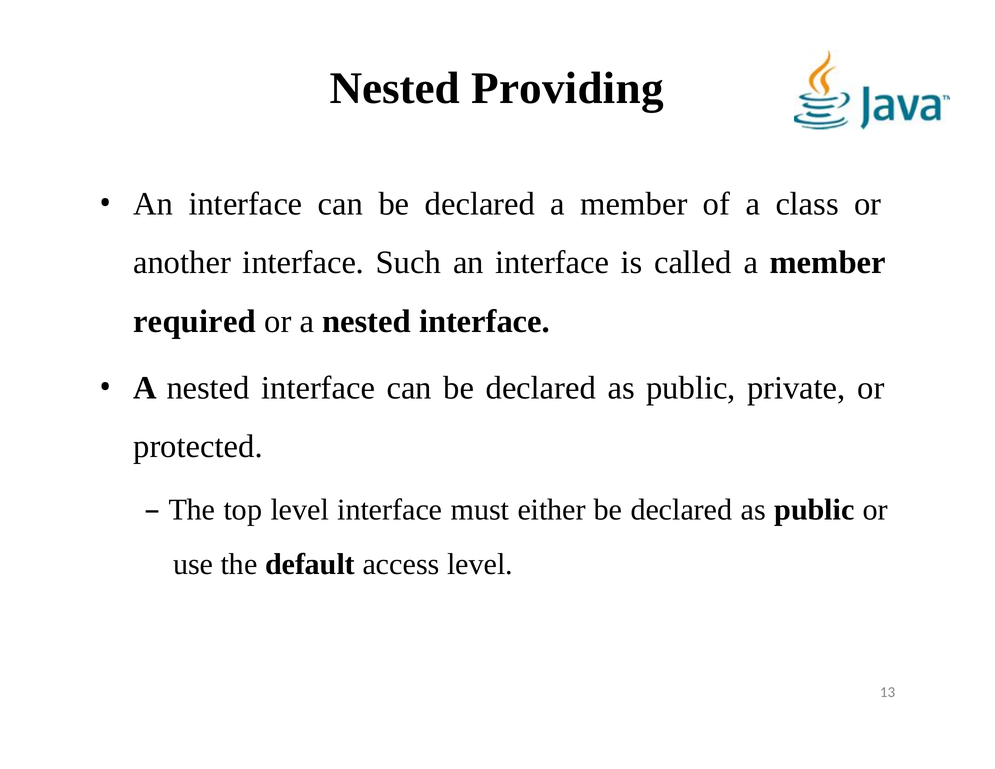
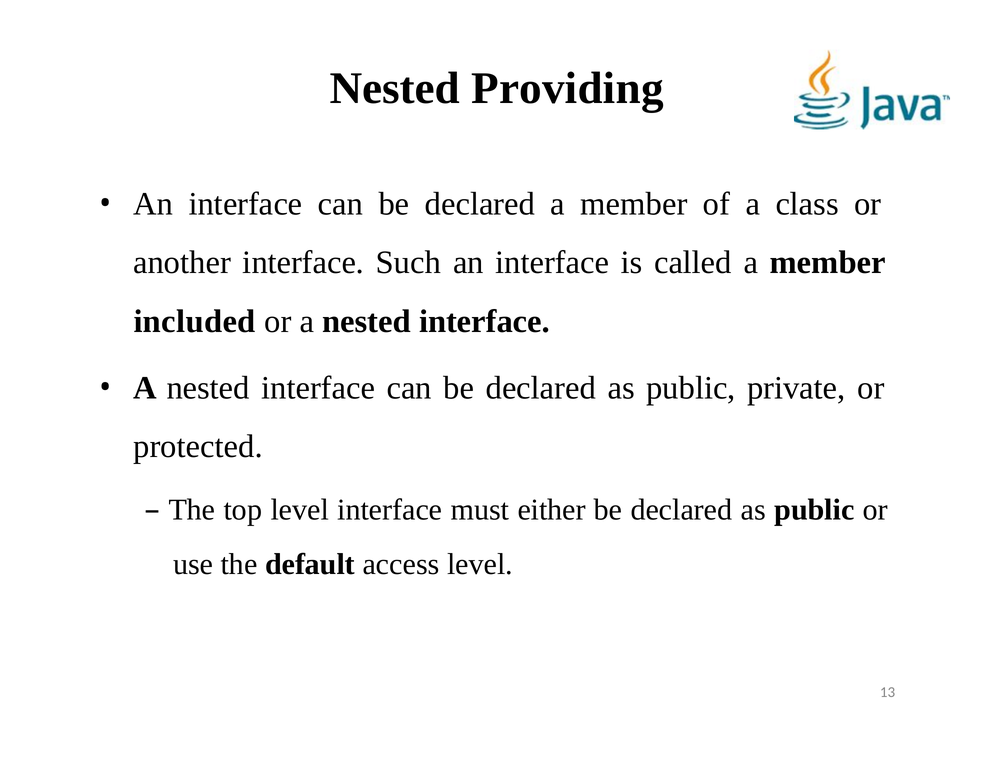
required: required -> included
